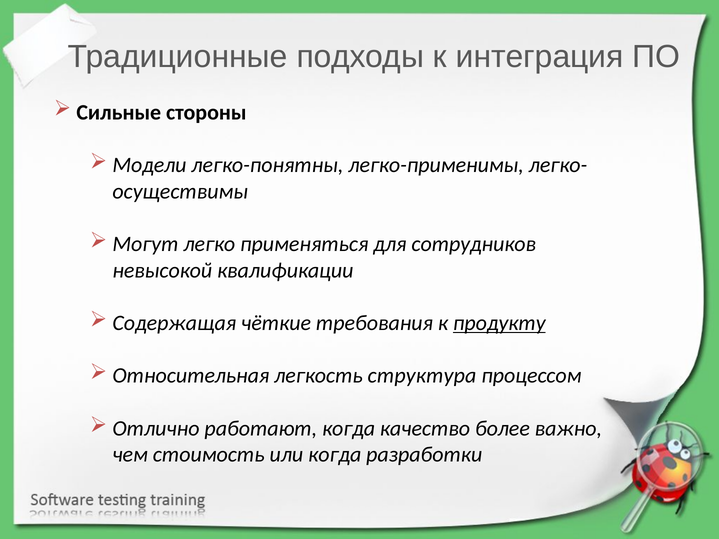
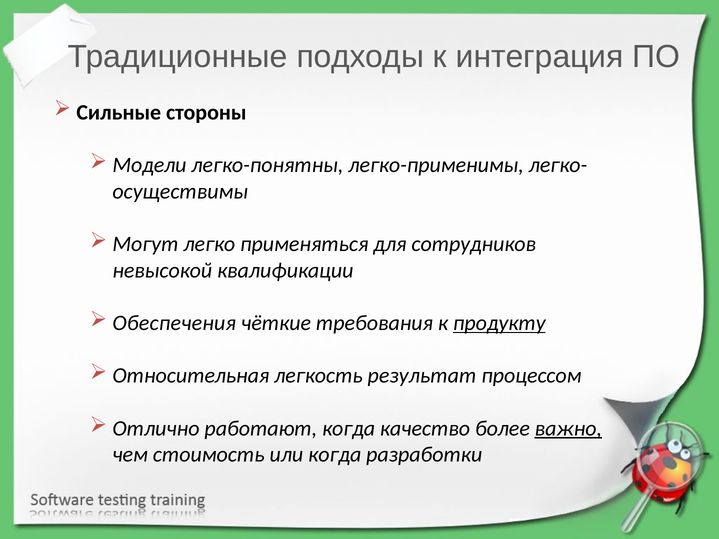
Содержащая: Содержащая -> Обеспечения
структура: структура -> результат
важно underline: none -> present
